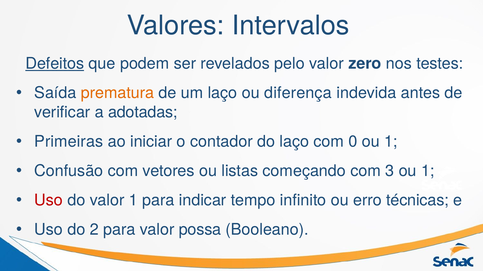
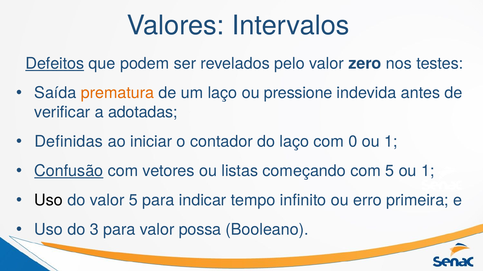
diferença: diferença -> pressione
Primeiras: Primeiras -> Definidas
Confusão underline: none -> present
com 3: 3 -> 5
Uso at (49, 201) colour: red -> black
valor 1: 1 -> 5
técnicas: técnicas -> primeira
2: 2 -> 3
